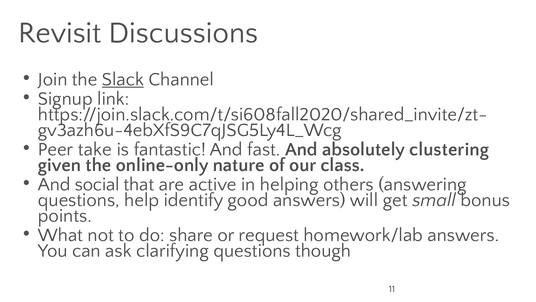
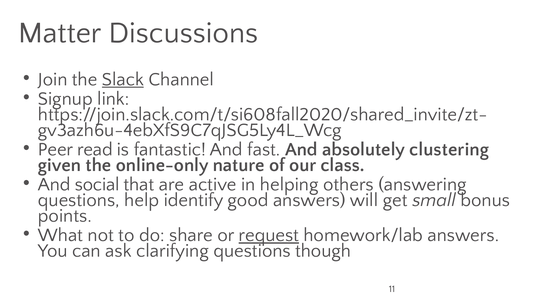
Revisit: Revisit -> Matter
take: take -> read
request underline: none -> present
